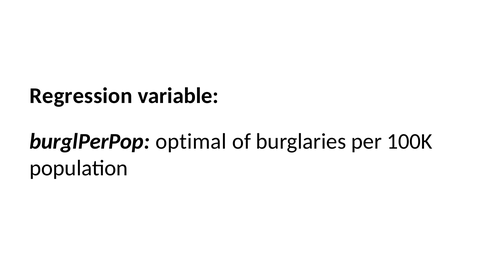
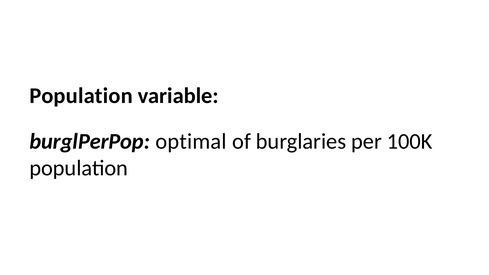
Regression at (81, 96): Regression -> Population
